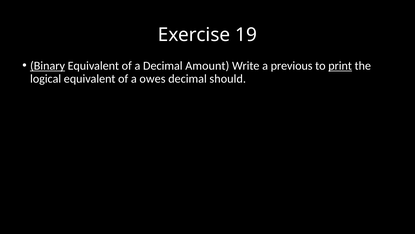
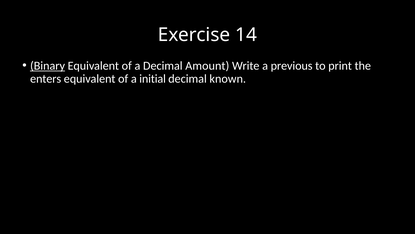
19: 19 -> 14
print underline: present -> none
logical: logical -> enters
owes: owes -> initial
should: should -> known
